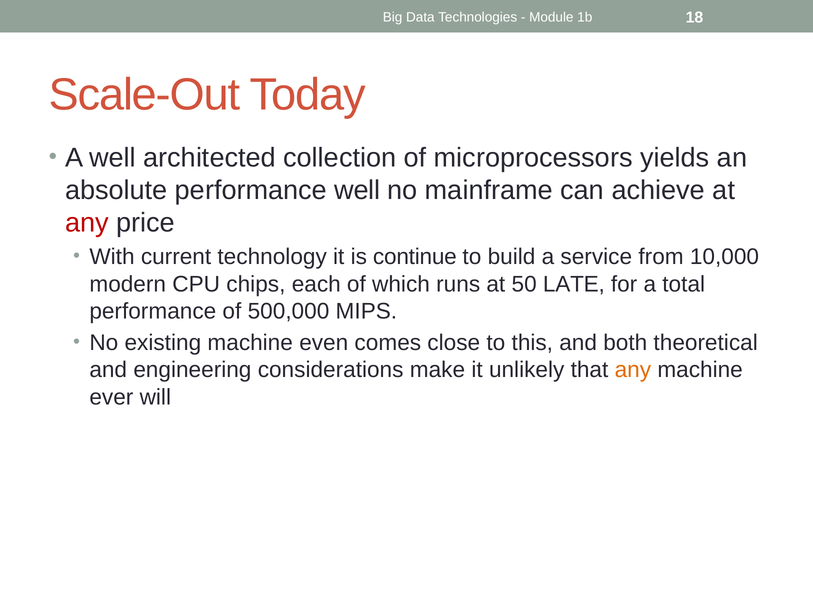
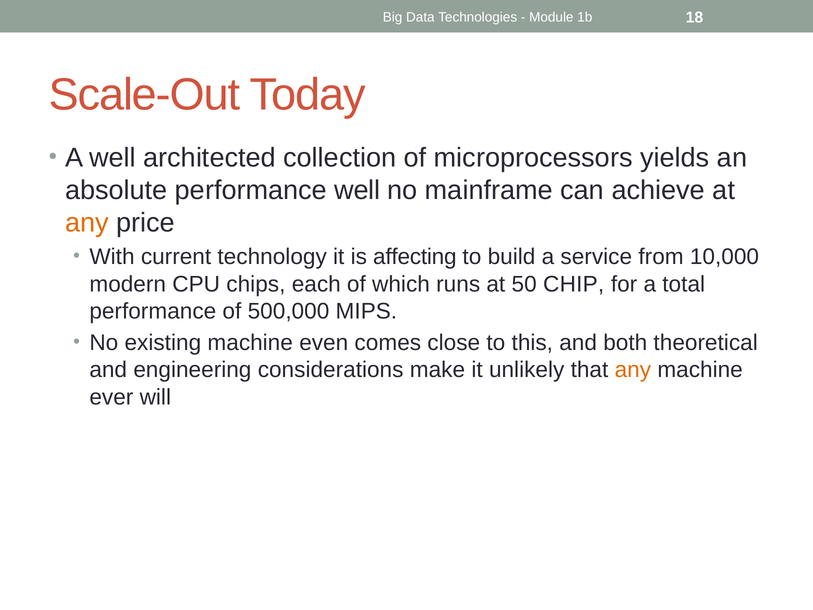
any at (87, 223) colour: red -> orange
continue: continue -> affecting
LATE: LATE -> CHIP
